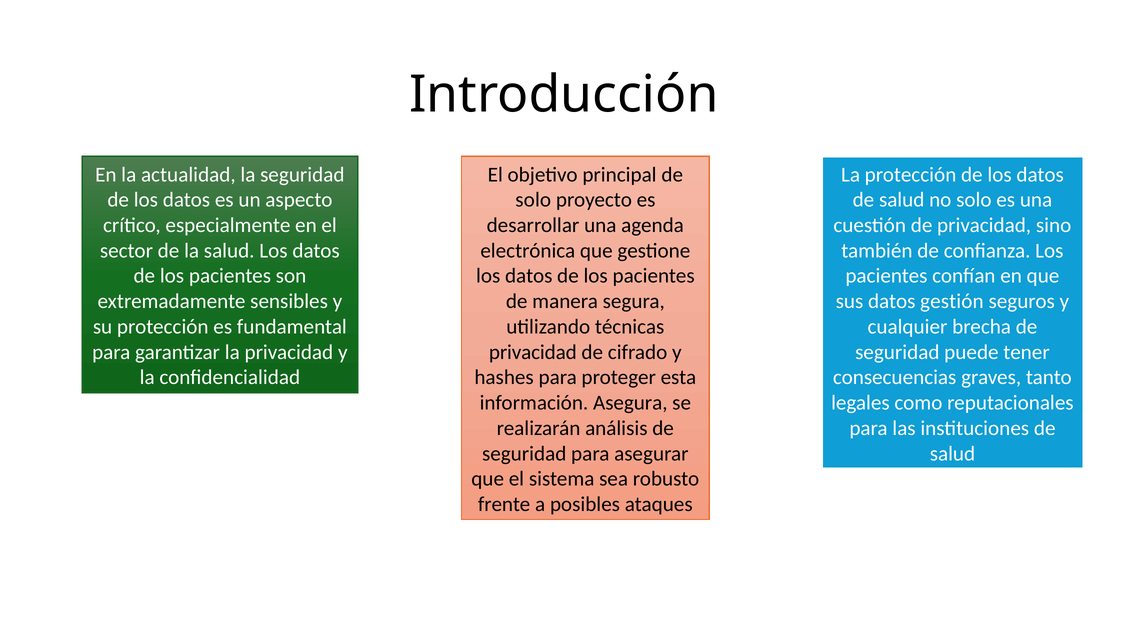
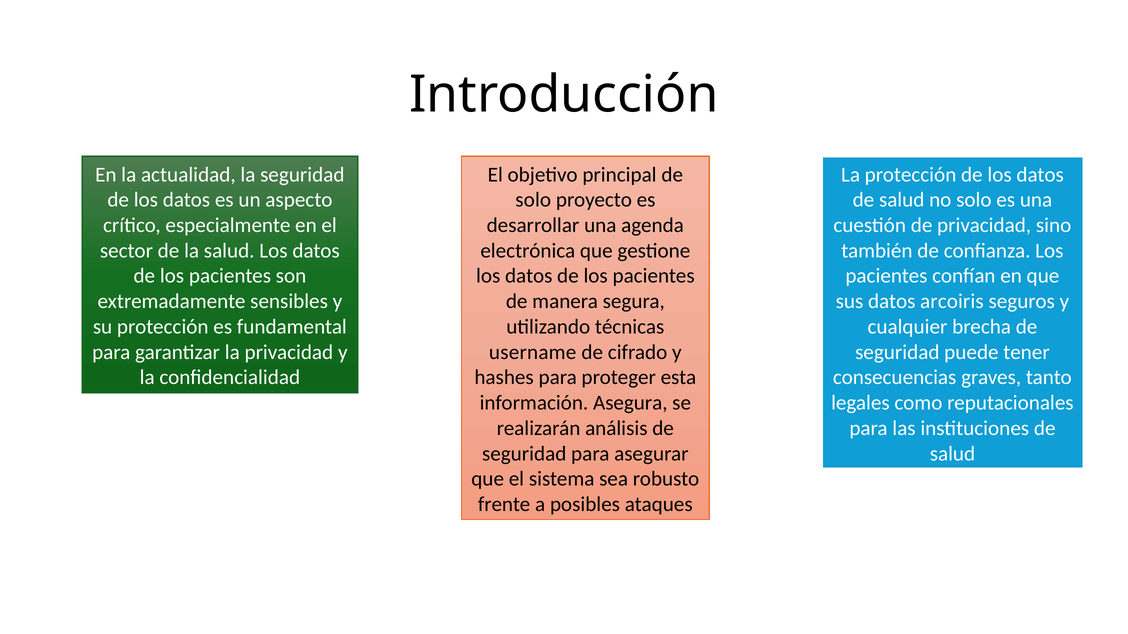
gestión: gestión -> arcoiris
privacidad at (533, 352): privacidad -> username
